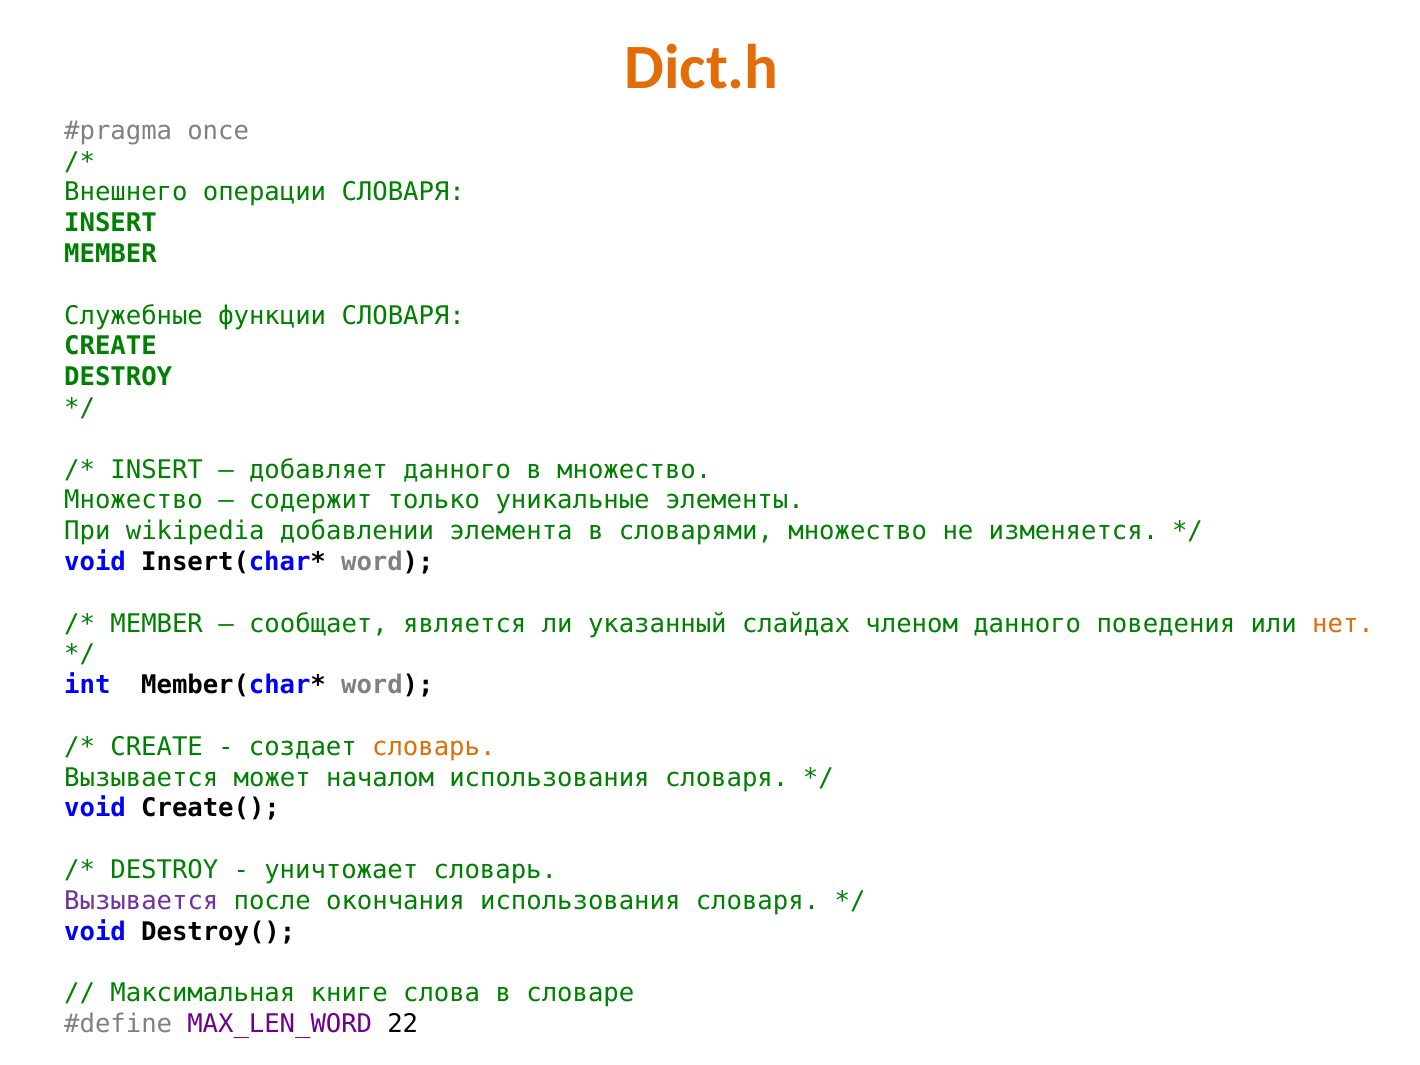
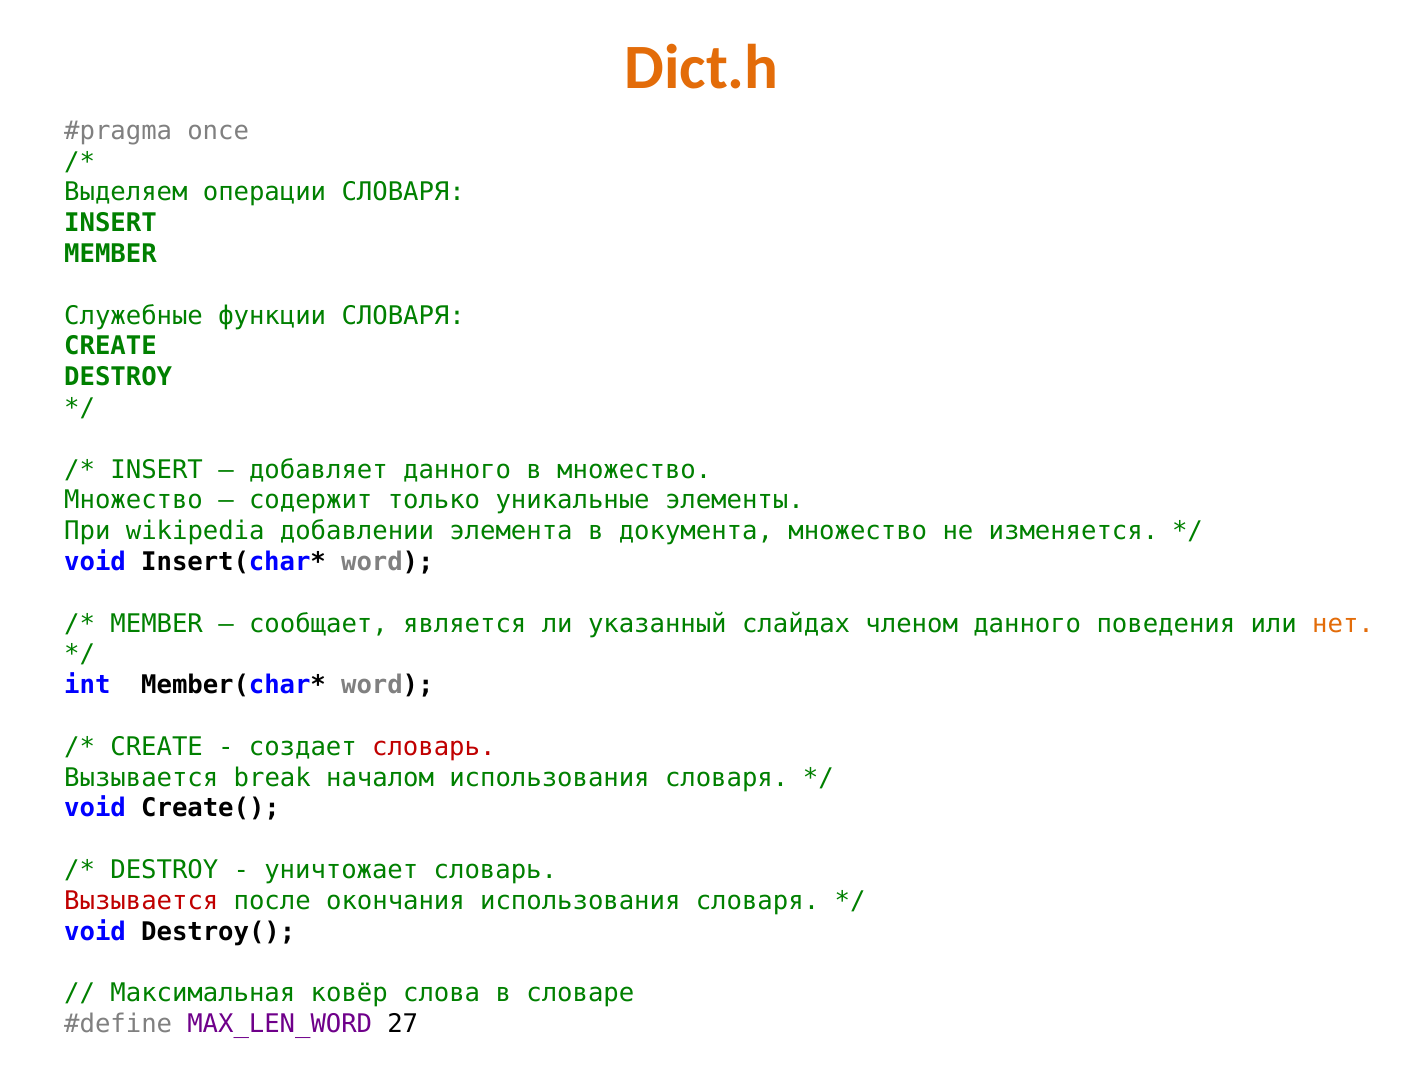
Внешнего: Внешнего -> Выделяем
словарями: словарями -> документа
словарь at (434, 747) colour: orange -> red
может: может -> break
Вызывается at (141, 901) colour: purple -> red
книге: книге -> ковёр
22: 22 -> 27
